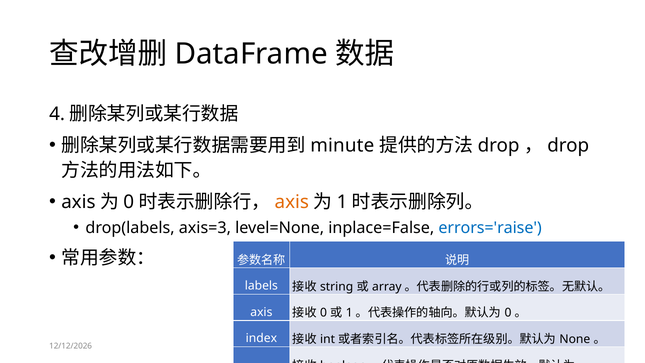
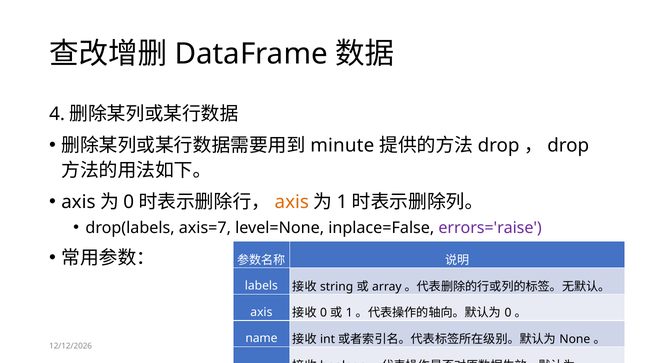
axis=3: axis=3 -> axis=7
errors='raise colour: blue -> purple
index: index -> name
